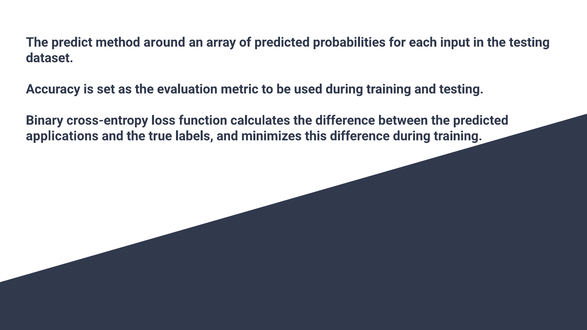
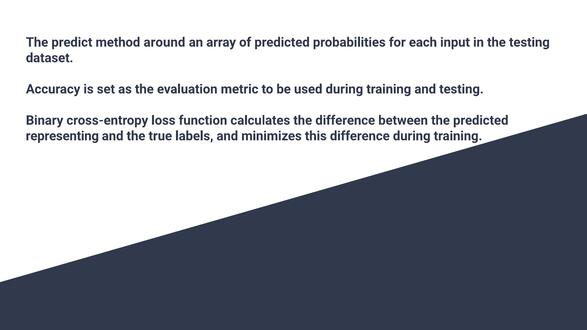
applications: applications -> representing
